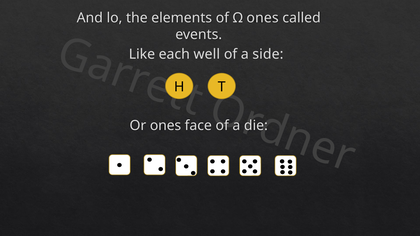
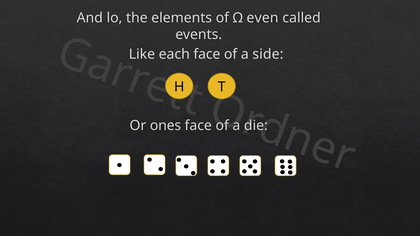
Ω ones: ones -> even
each well: well -> face
